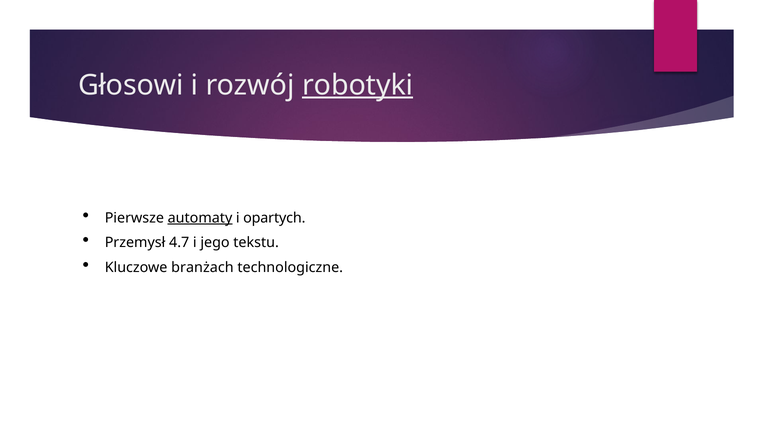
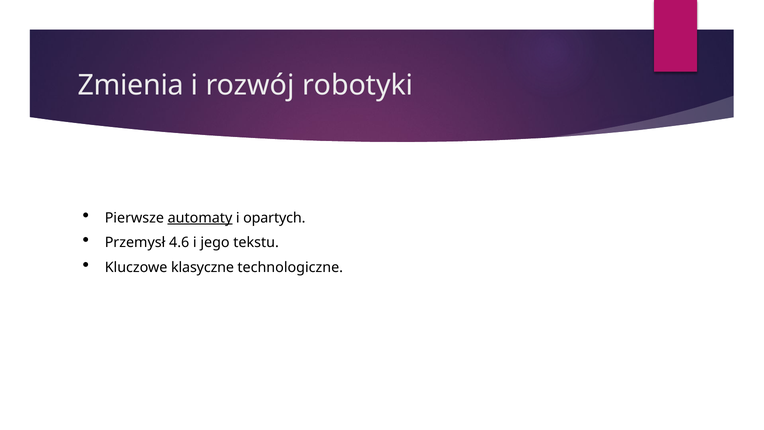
Głosowi: Głosowi -> Zmienia
robotyki underline: present -> none
4.7: 4.7 -> 4.6
branżach: branżach -> klasyczne
